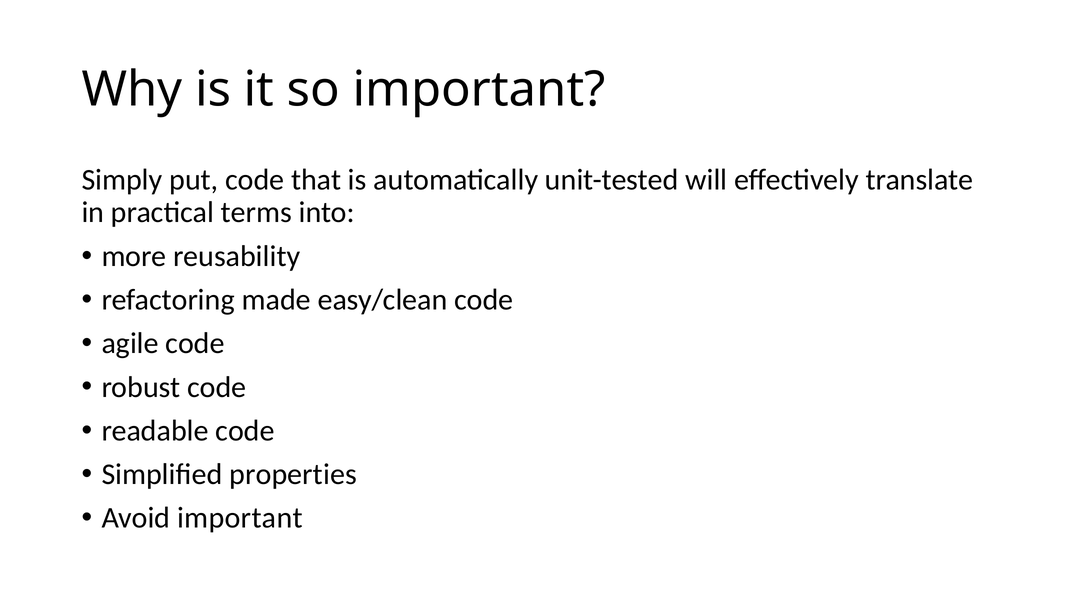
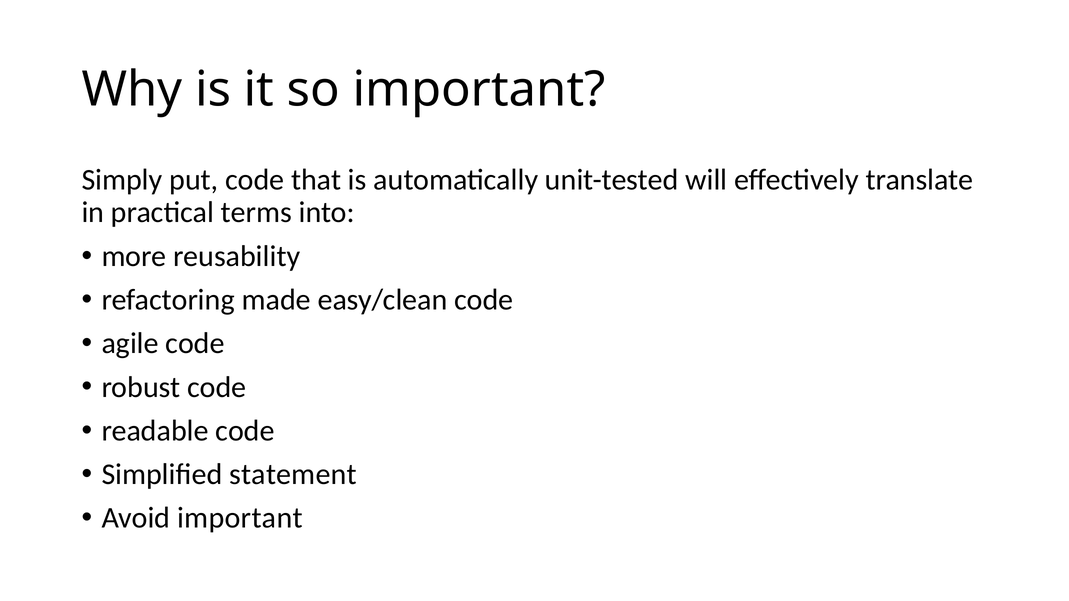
properties: properties -> statement
